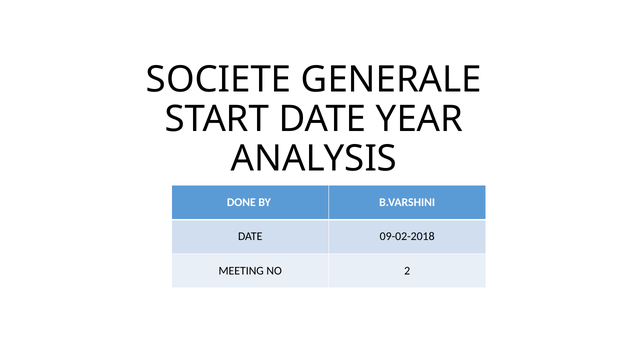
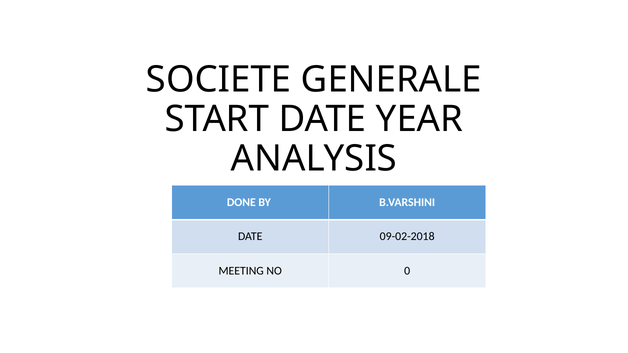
2: 2 -> 0
